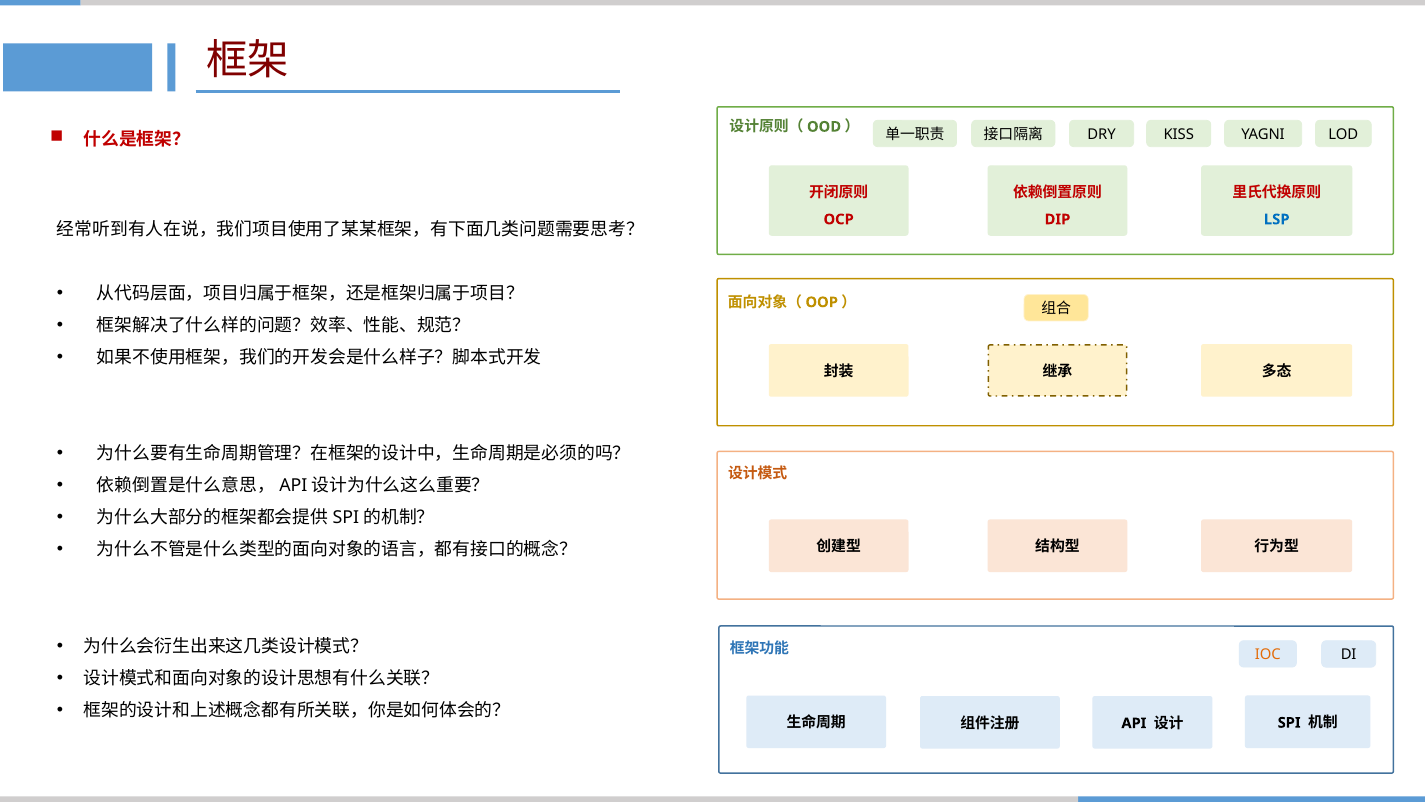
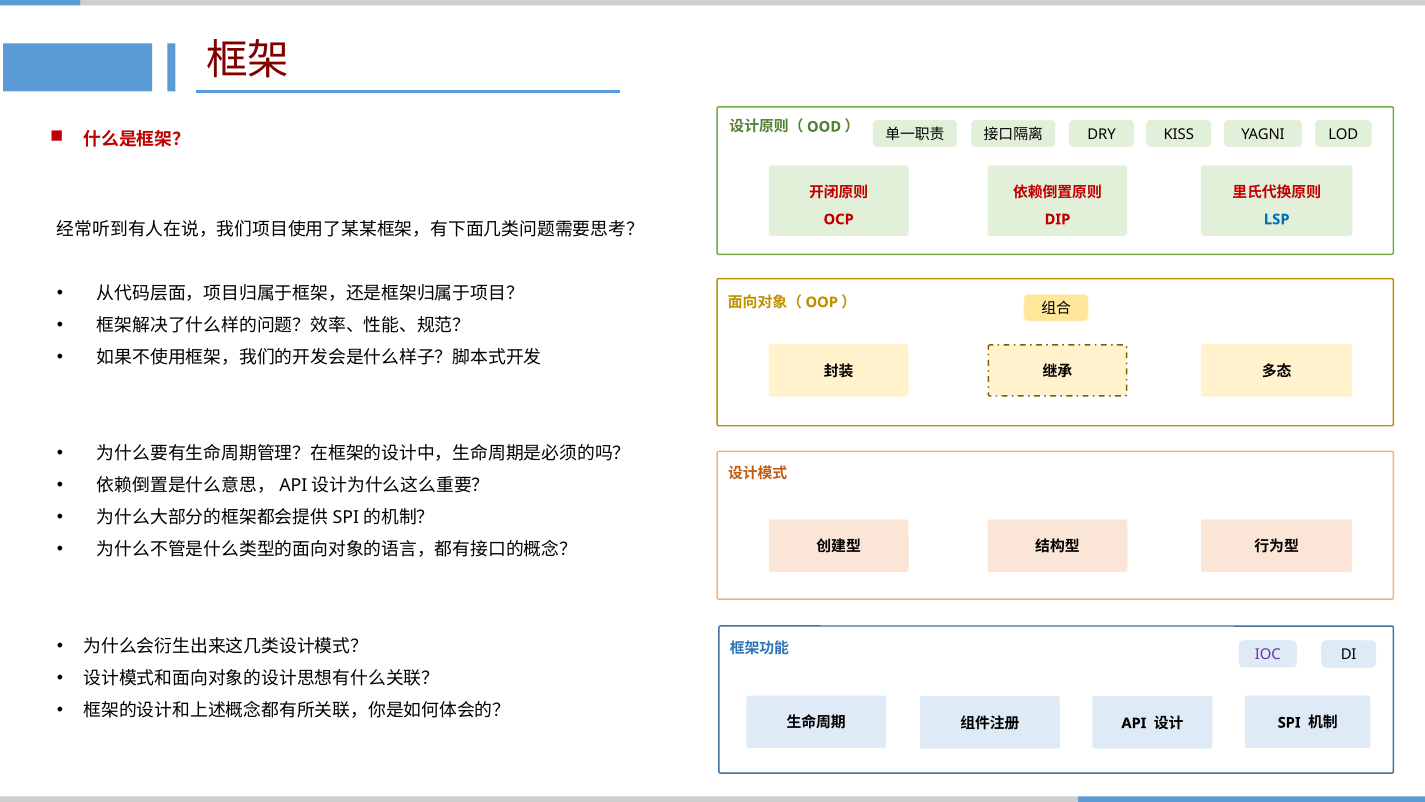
IOC colour: orange -> purple
